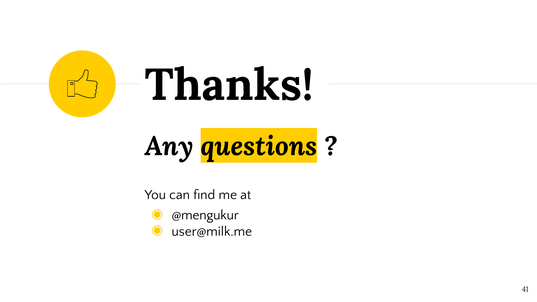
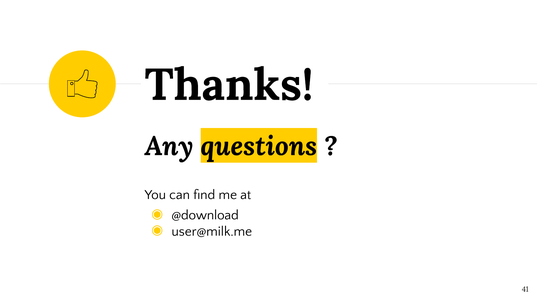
@mengukur: @mengukur -> @download
